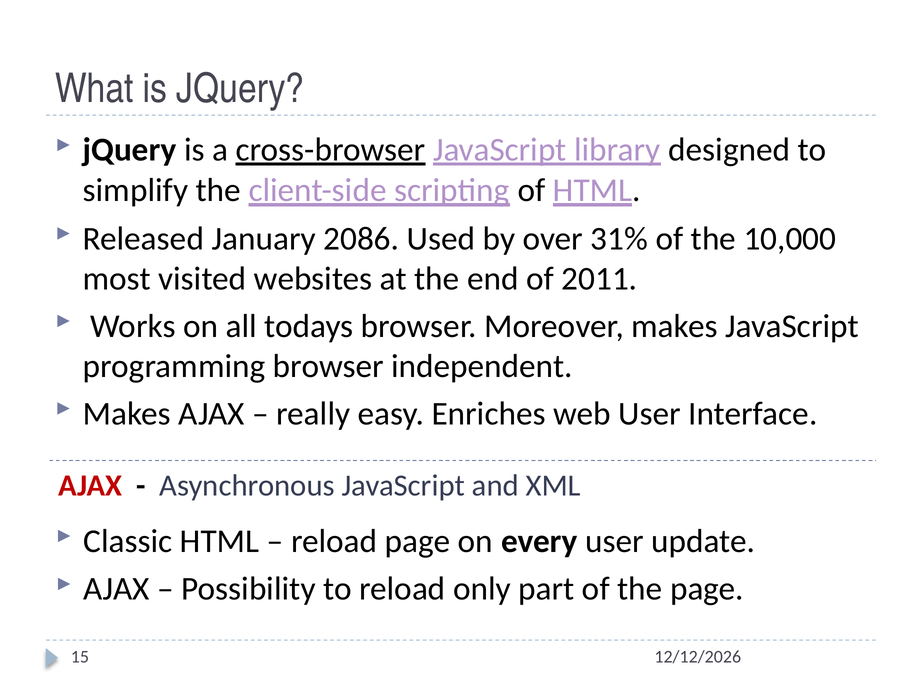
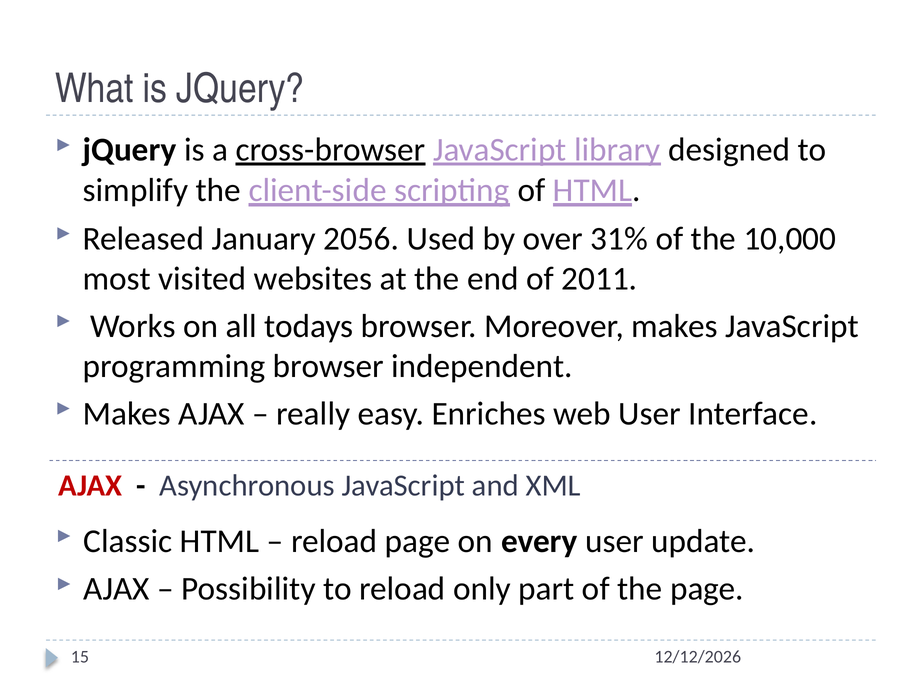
2086: 2086 -> 2056
